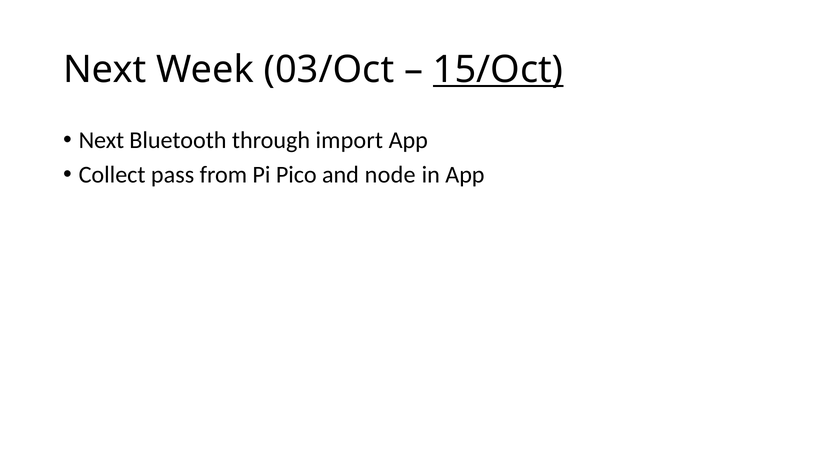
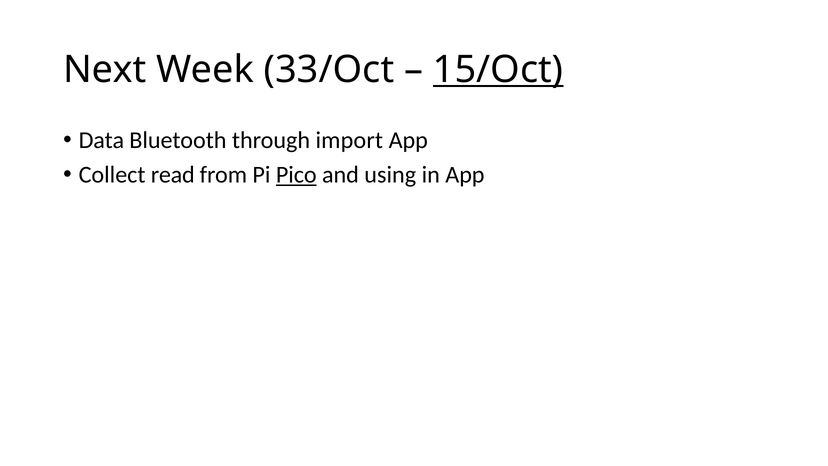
03/Oct: 03/Oct -> 33/Oct
Next at (101, 140): Next -> Data
pass: pass -> read
Pico underline: none -> present
node: node -> using
